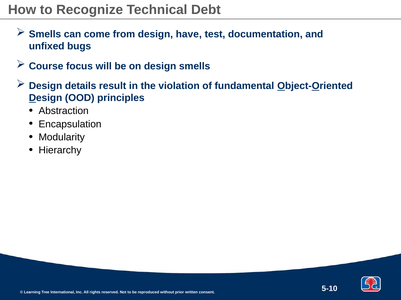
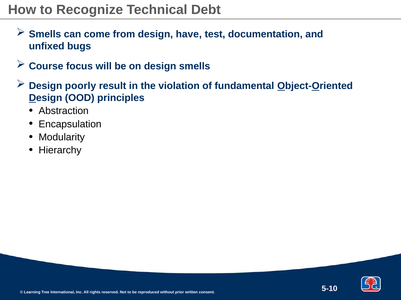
details: details -> poorly
